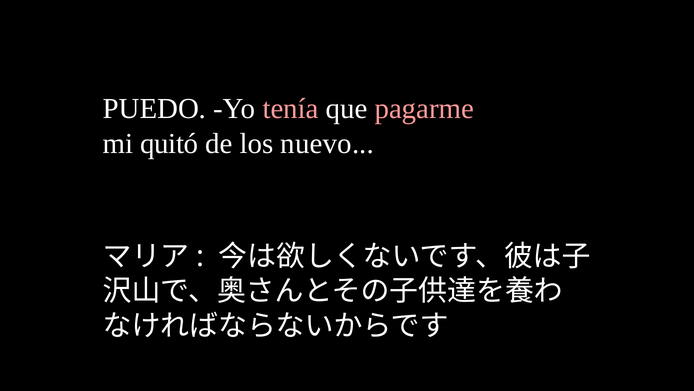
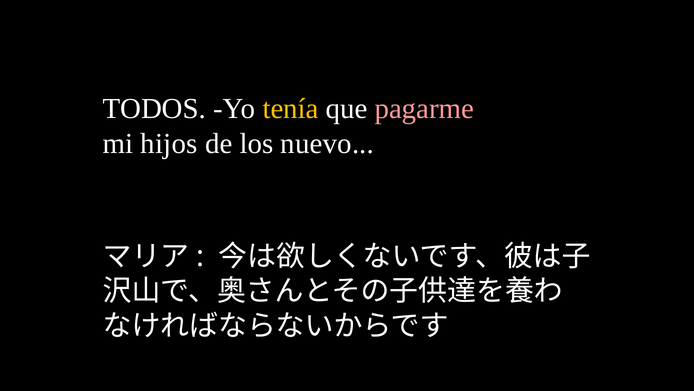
PUEDO: PUEDO -> TODOS
tenía colour: pink -> yellow
quitó: quitó -> hijos
